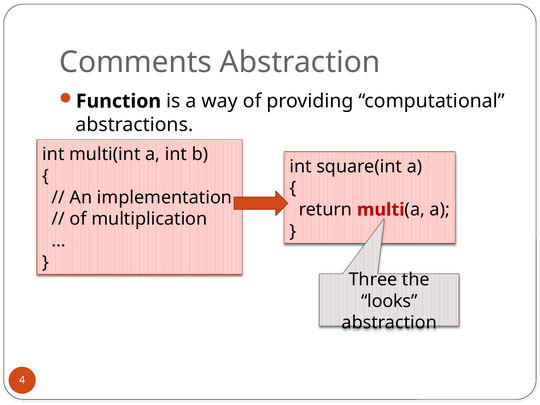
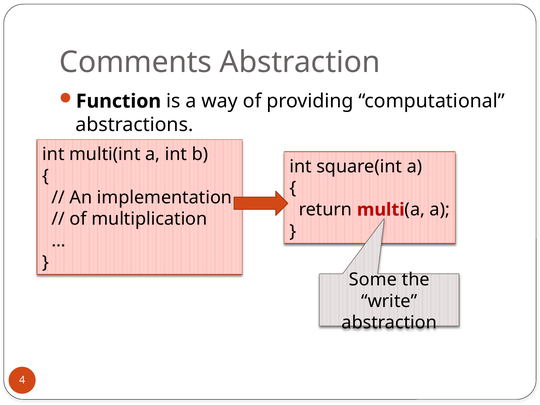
Three: Three -> Some
looks: looks -> write
